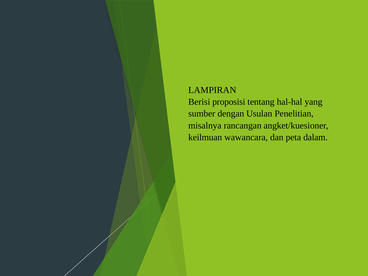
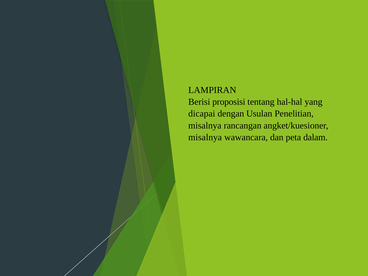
sumber: sumber -> dicapai
keilmuan at (205, 137): keilmuan -> misalnya
